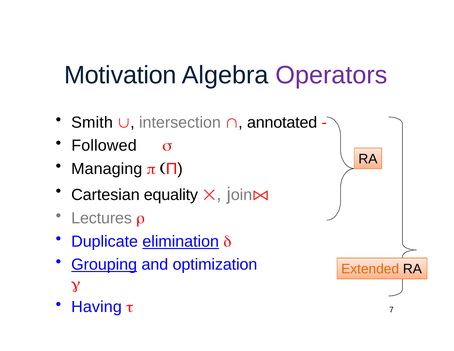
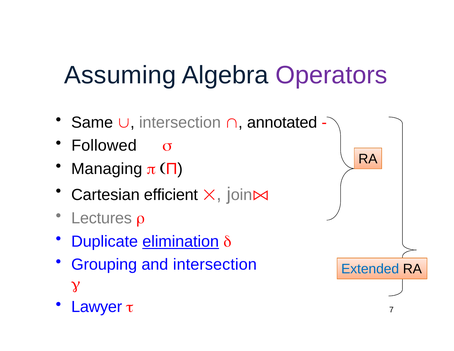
Motivation: Motivation -> Assuming
Smith: Smith -> Same
equality: equality -> efficient
Grouping underline: present -> none
and optimization: optimization -> intersection
Extended colour: orange -> blue
Having: Having -> Lawyer
